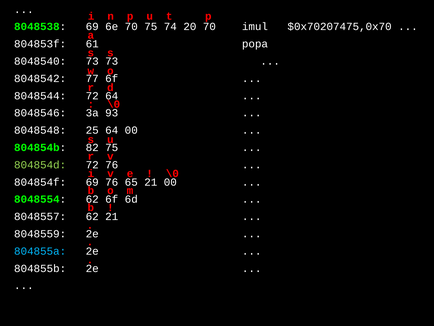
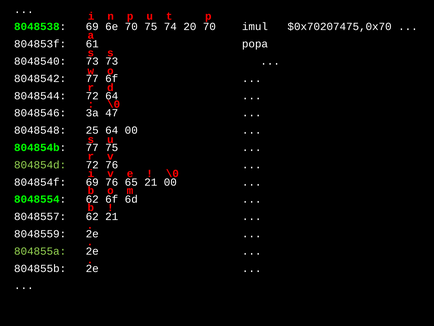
93: 93 -> 47
804854b 82: 82 -> 77
804855a colour: light blue -> light green
